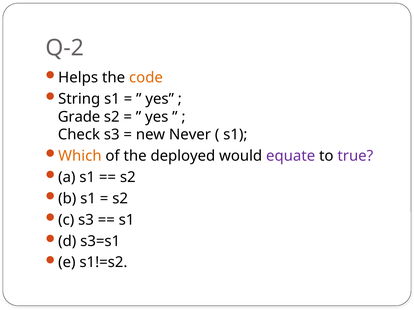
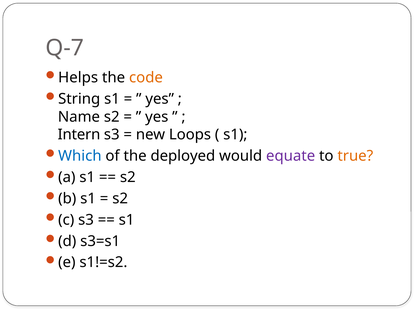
Q-2: Q-2 -> Q-7
Grade: Grade -> Name
Check: Check -> Intern
Never: Never -> Loops
Which colour: orange -> blue
true colour: purple -> orange
